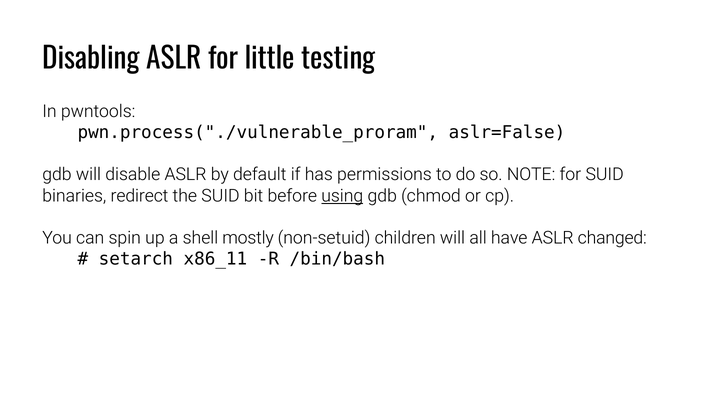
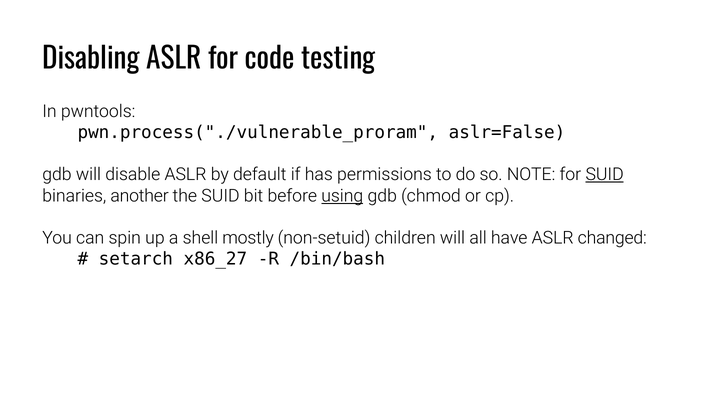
little: little -> code
SUID at (605, 175) underline: none -> present
redirect: redirect -> another
x86_11: x86_11 -> x86_27
